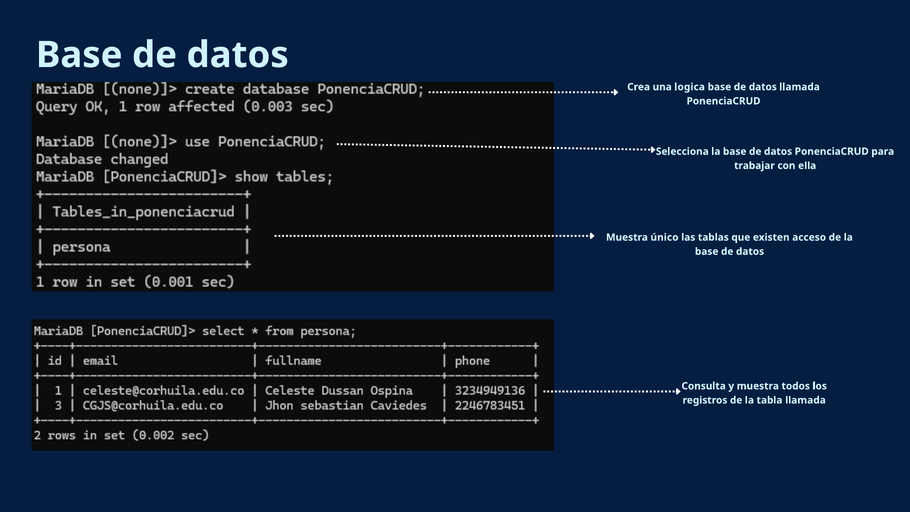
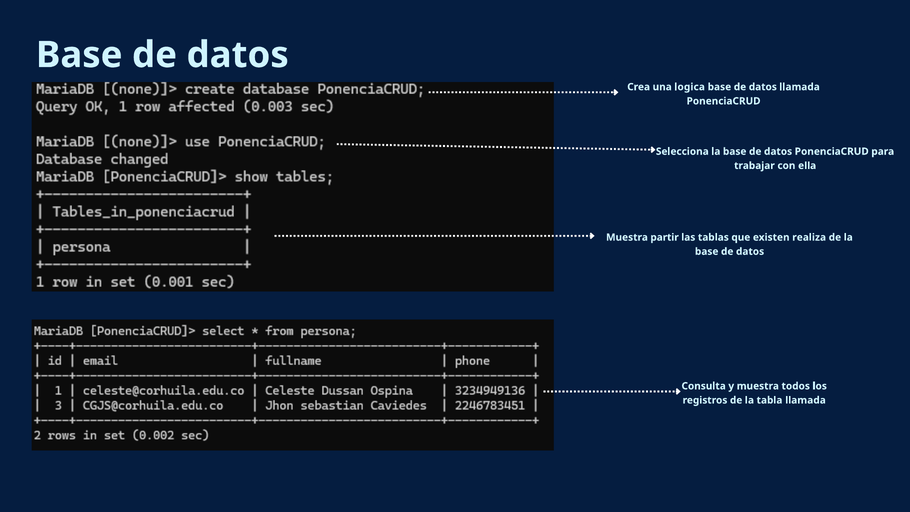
único: único -> partir
acceso: acceso -> realiza
